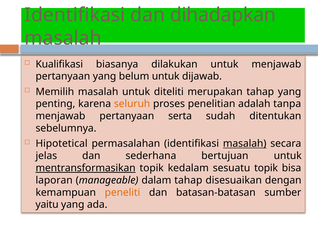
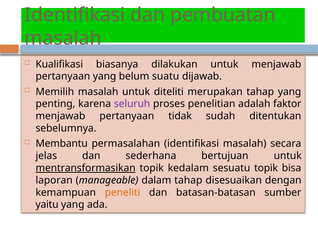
dihadapkan: dihadapkan -> pembuatan
belum untuk: untuk -> suatu
seluruh colour: orange -> purple
tanpa: tanpa -> faktor
serta: serta -> tidak
Hipotetical: Hipotetical -> Membantu
masalah at (245, 143) underline: present -> none
